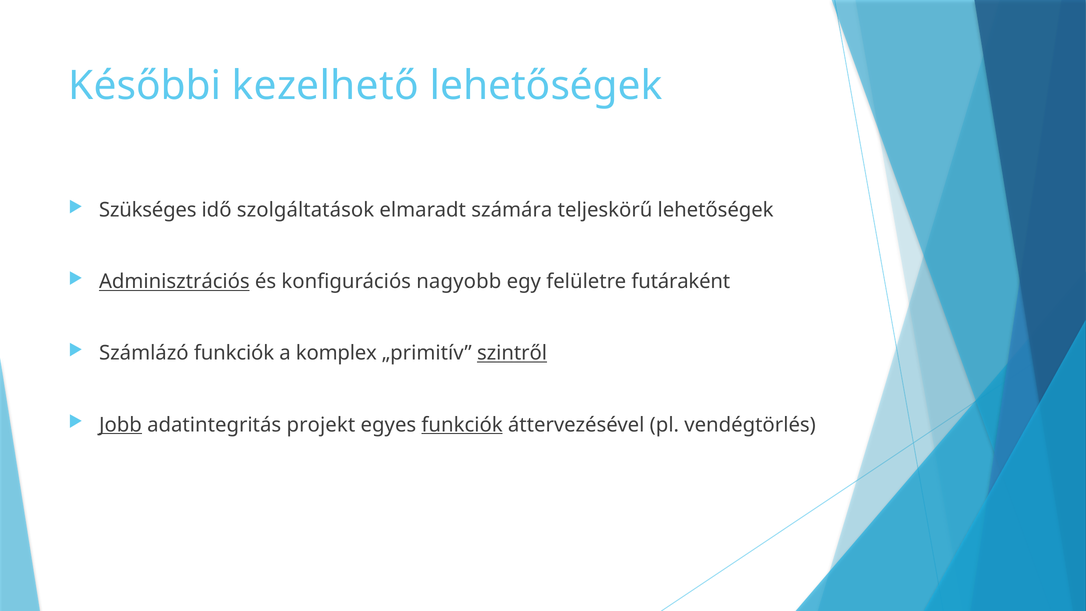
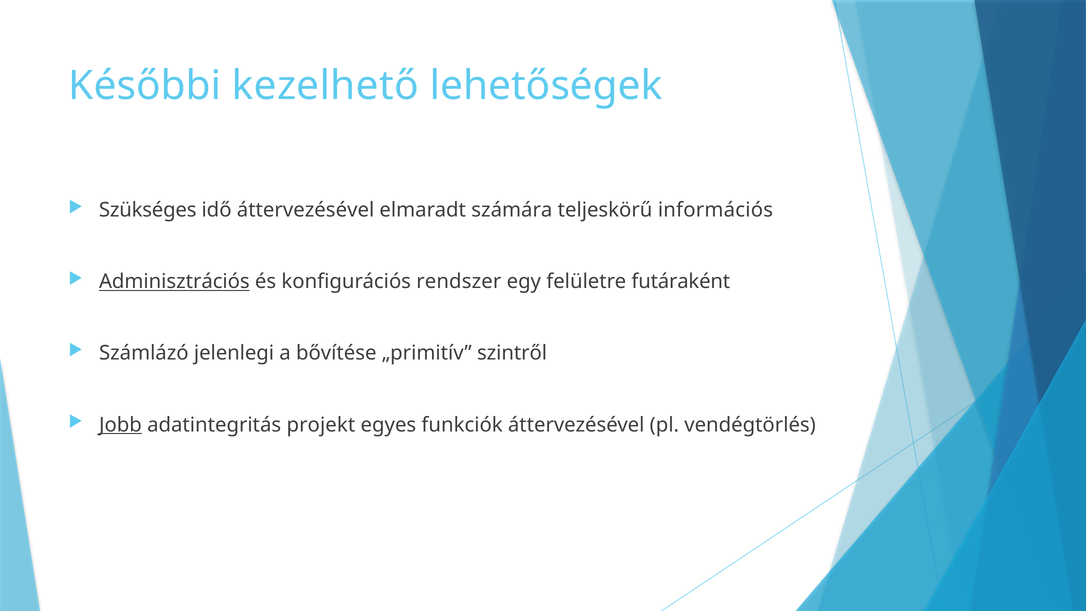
idő szolgáltatások: szolgáltatások -> áttervezésével
teljeskörű lehetőségek: lehetőségek -> információs
nagyobb: nagyobb -> rendszer
Számlázó funkciók: funkciók -> jelenlegi
komplex: komplex -> bővítése
szintről underline: present -> none
funkciók at (462, 425) underline: present -> none
